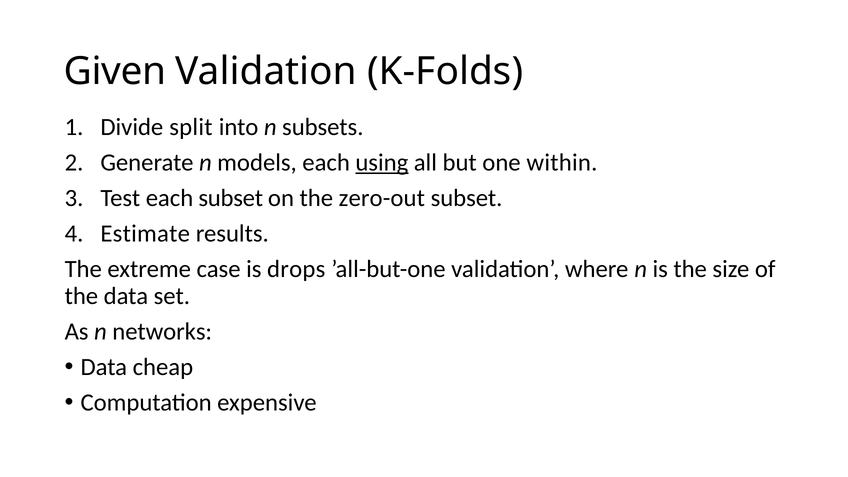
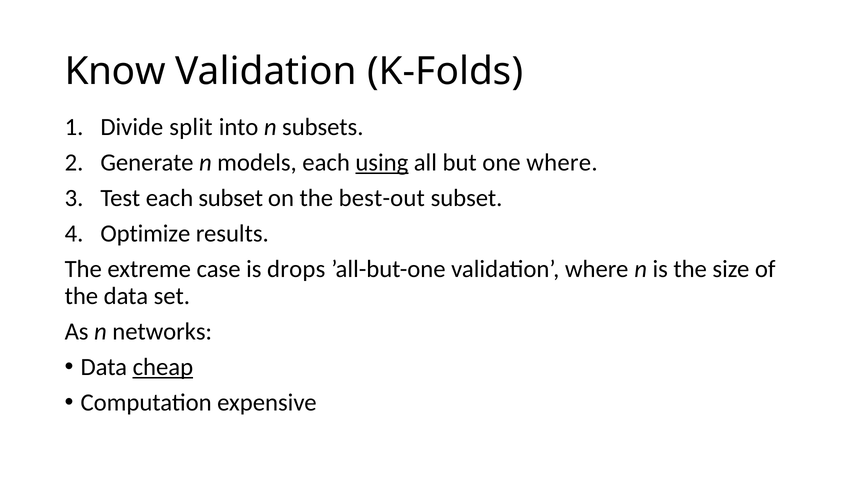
Given: Given -> Know
one within: within -> where
zero-out: zero-out -> best-out
Estimate: Estimate -> Optimize
cheap underline: none -> present
